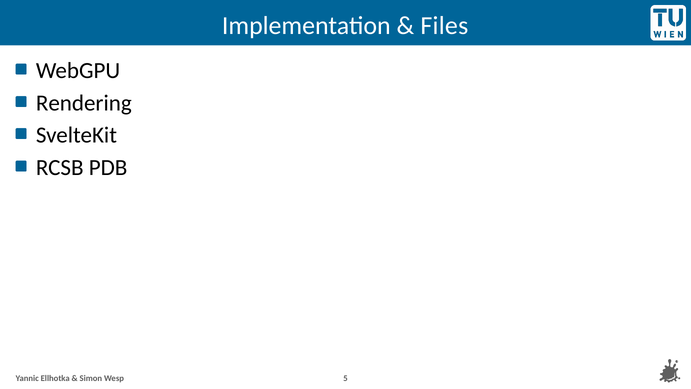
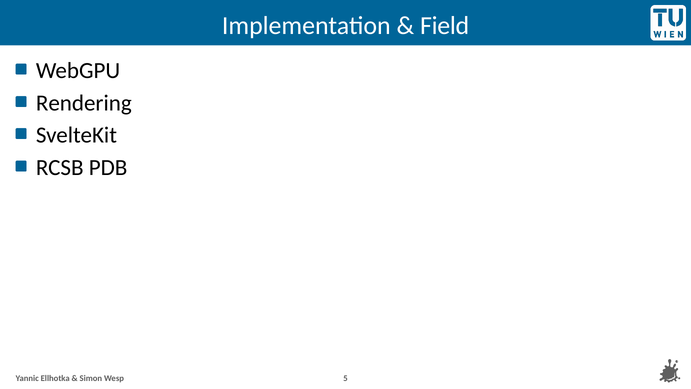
Files: Files -> Field
